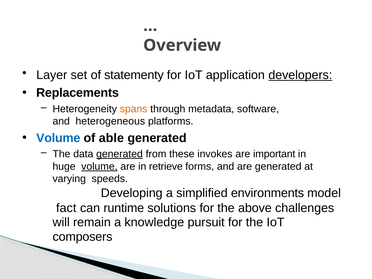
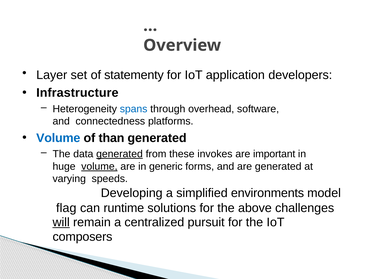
developers underline: present -> none
Replacements: Replacements -> Infrastructure
spans colour: orange -> blue
metadata: metadata -> overhead
heterogeneous: heterogeneous -> connectedness
able: able -> than
retrieve: retrieve -> generic
fact: fact -> flag
will underline: none -> present
knowledge: knowledge -> centralized
